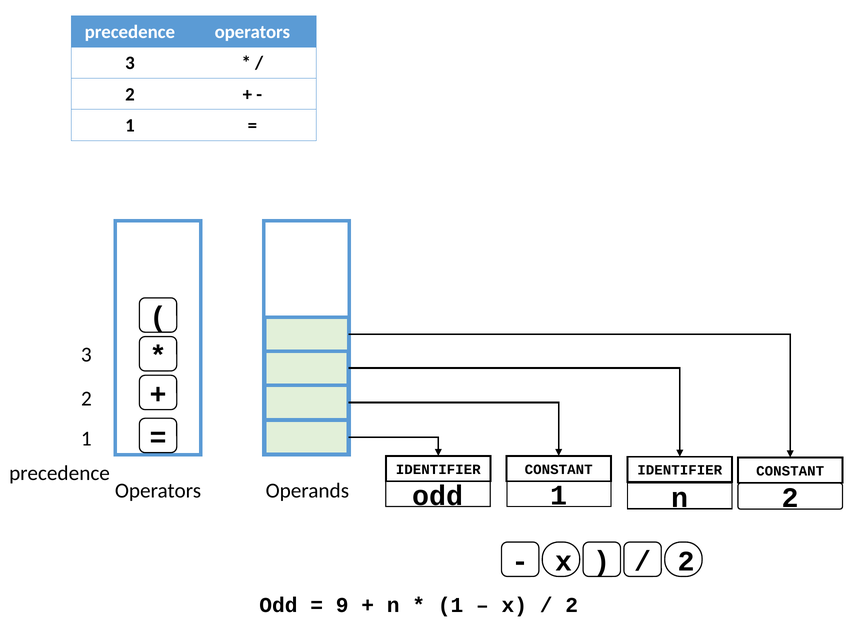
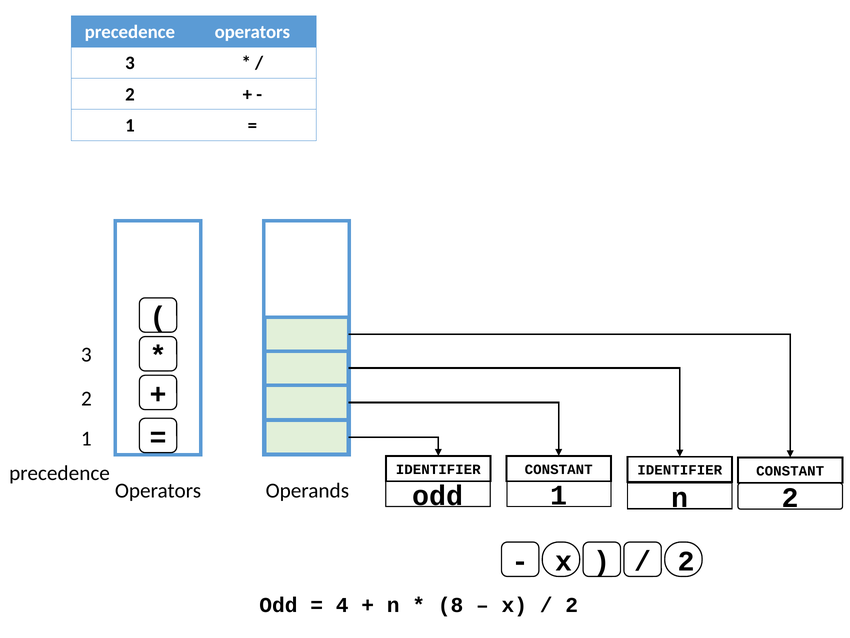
9: 9 -> 4
1 at (451, 605): 1 -> 8
